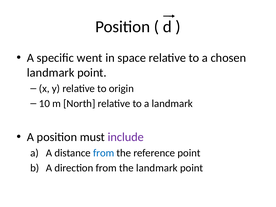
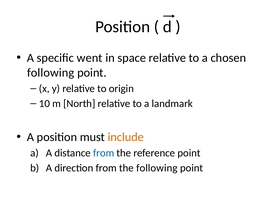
landmark at (51, 73): landmark -> following
include colour: purple -> orange
the landmark: landmark -> following
